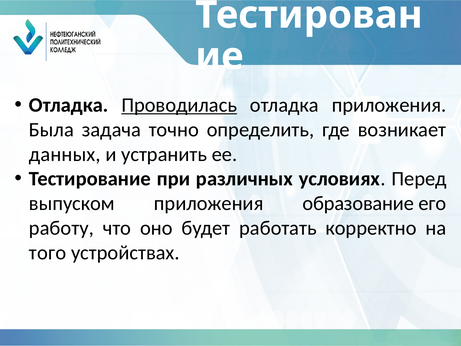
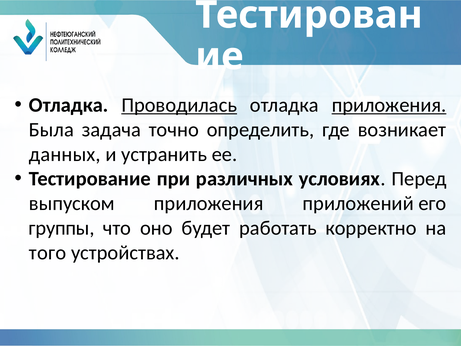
приложения at (389, 105) underline: none -> present
образование: образование -> приложений
работу: работу -> группы
